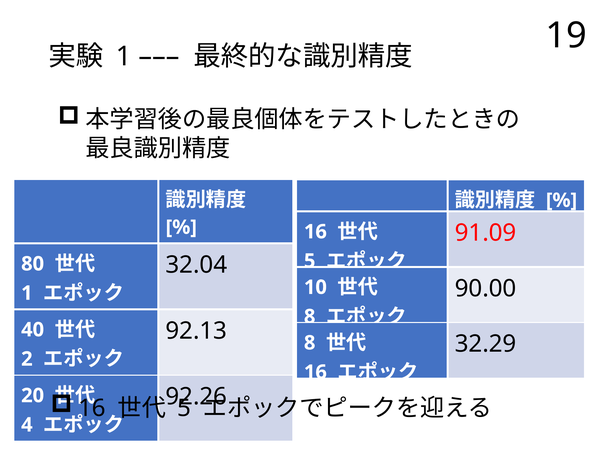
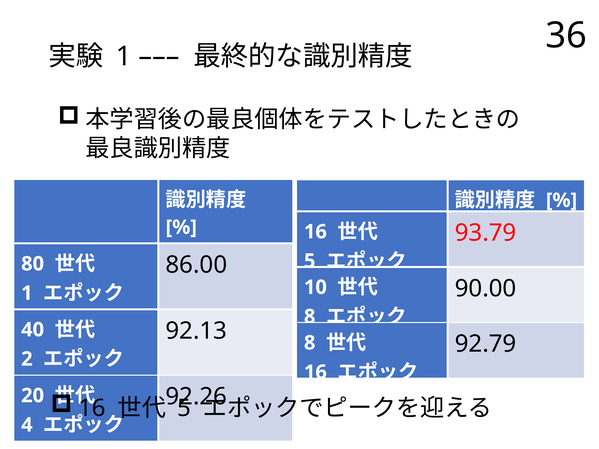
19: 19 -> 36
91.09: 91.09 -> 93.79
32.04: 32.04 -> 86.00
32.29: 32.29 -> 92.79
